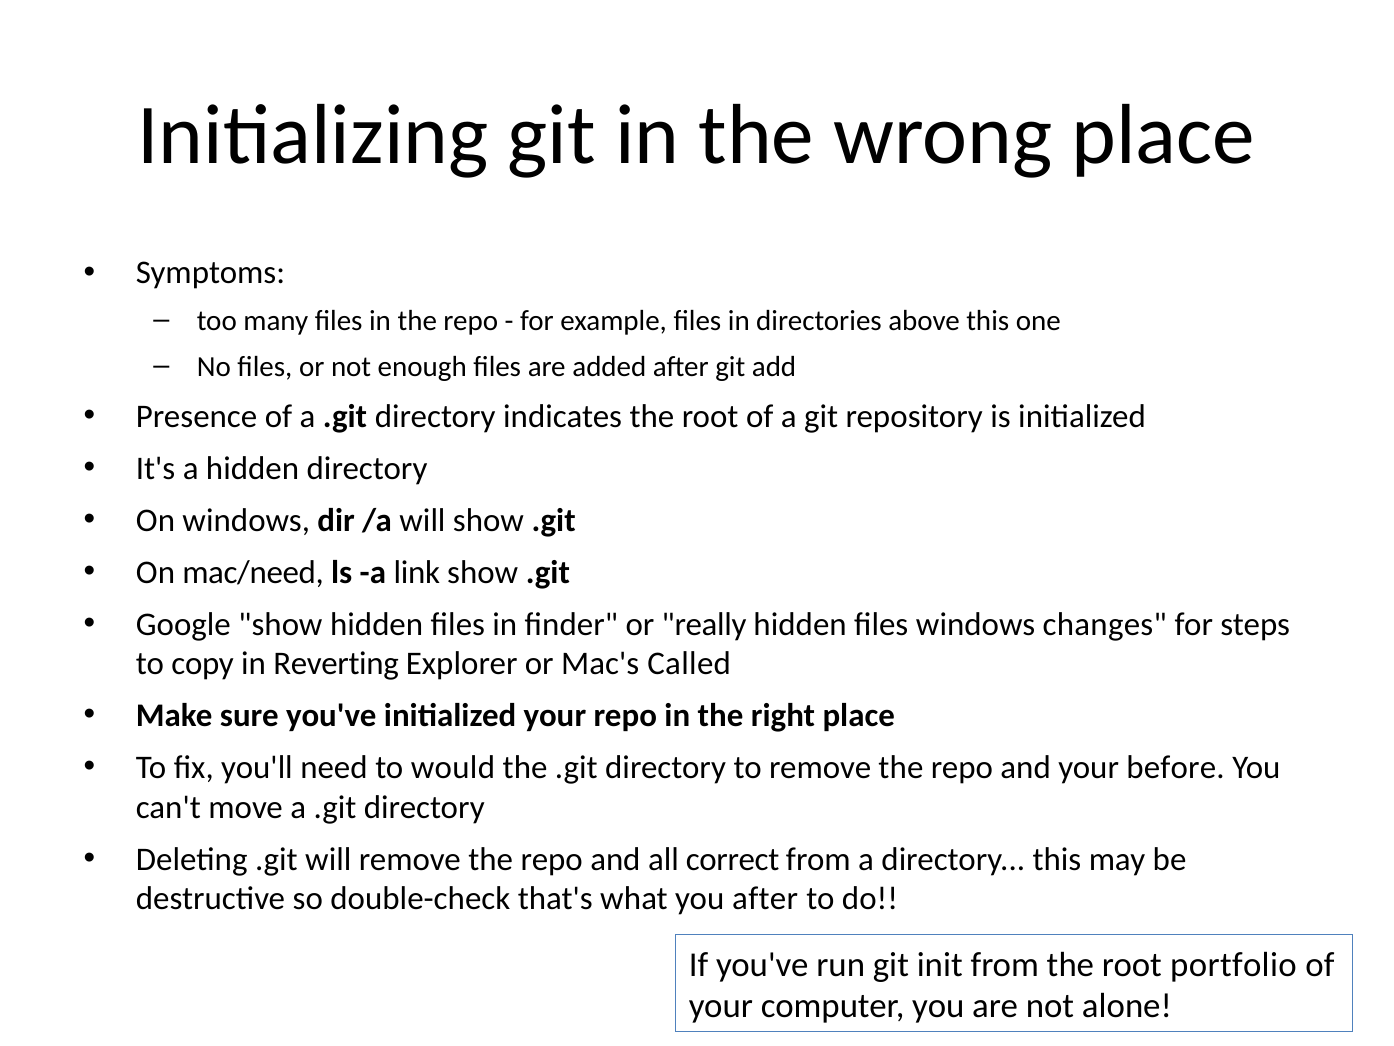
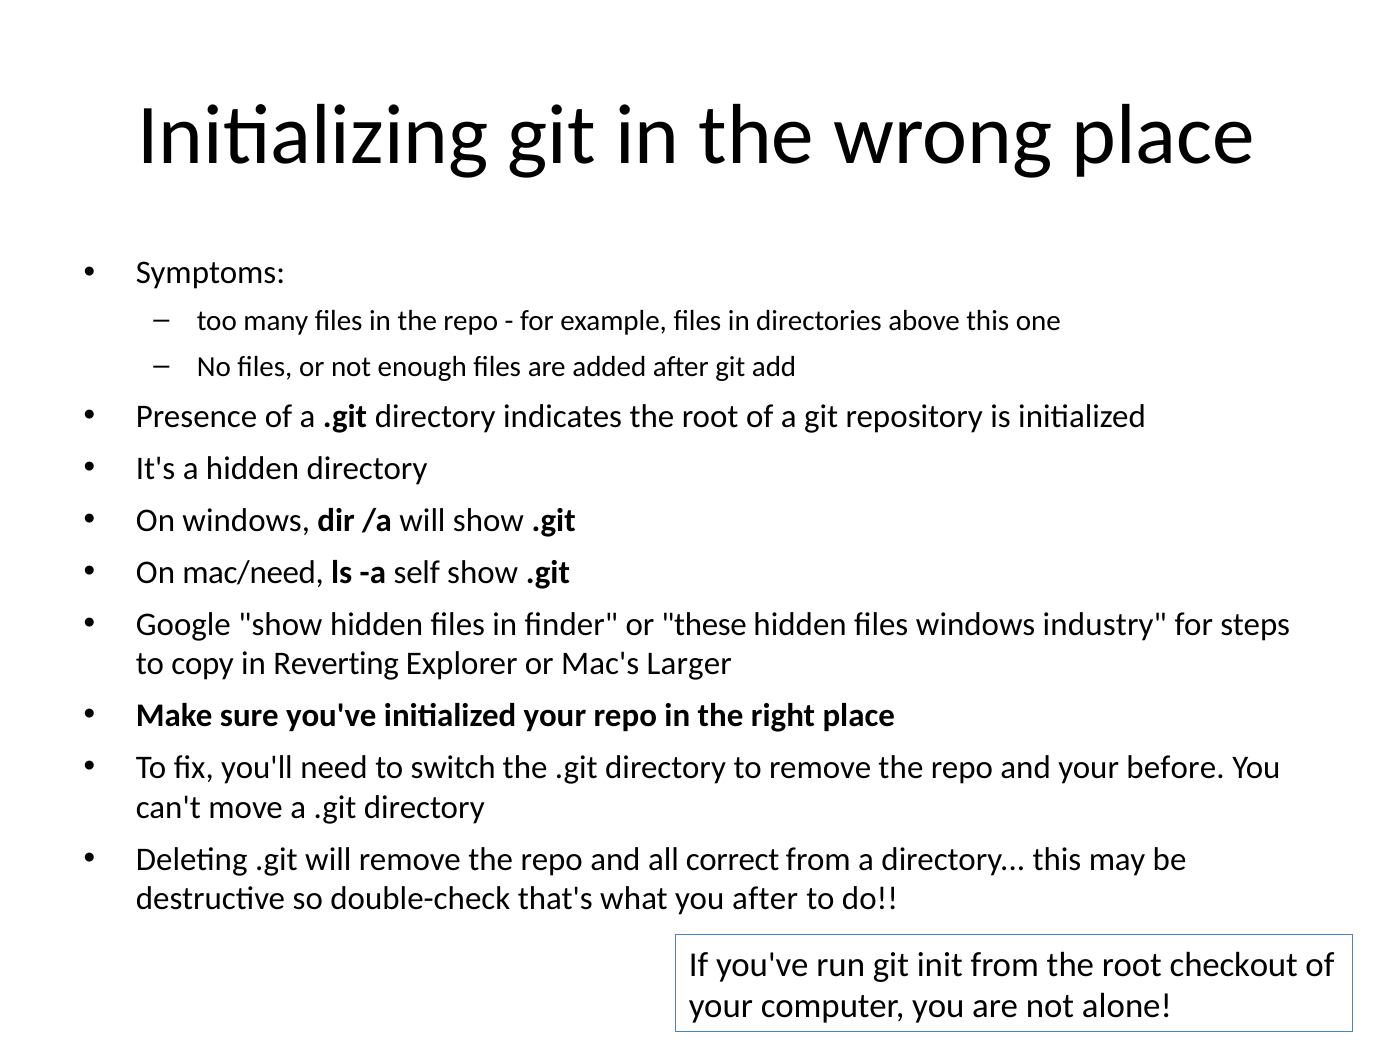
link: link -> self
really: really -> these
changes: changes -> industry
Called: Called -> Larger
would: would -> switch
portfolio: portfolio -> checkout
